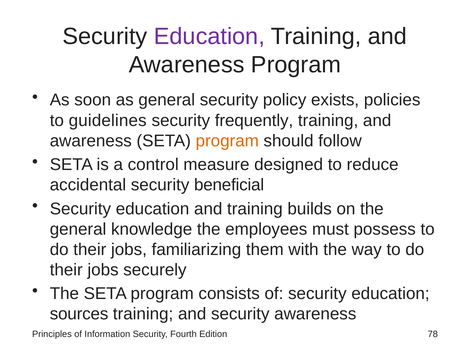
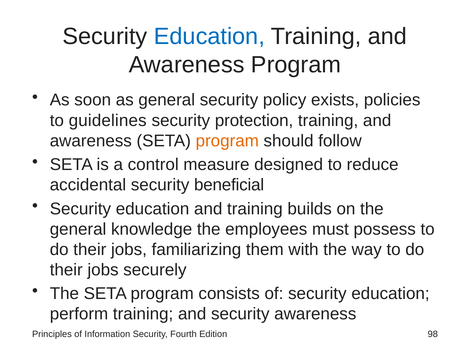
Education at (209, 36) colour: purple -> blue
frequently: frequently -> protection
sources: sources -> perform
78: 78 -> 98
